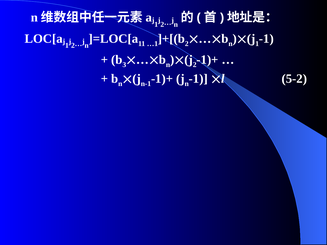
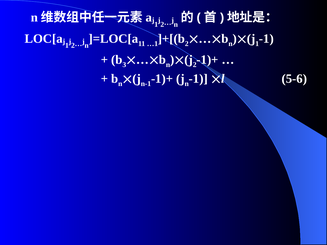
5-2: 5-2 -> 5-6
